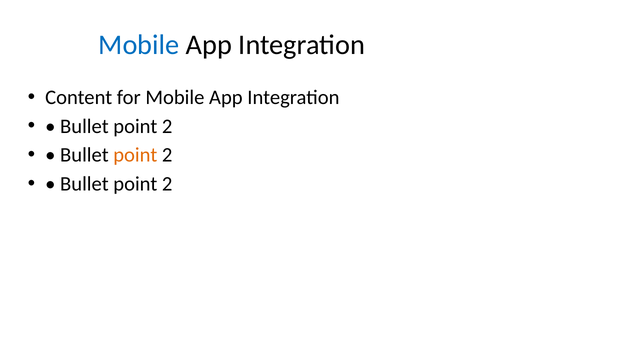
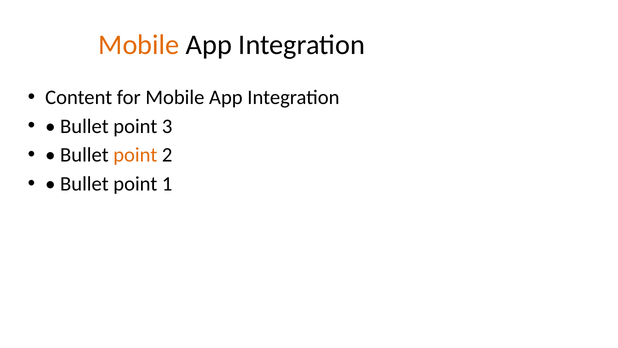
Mobile at (139, 45) colour: blue -> orange
2 at (167, 126): 2 -> 3
2 at (167, 184): 2 -> 1
